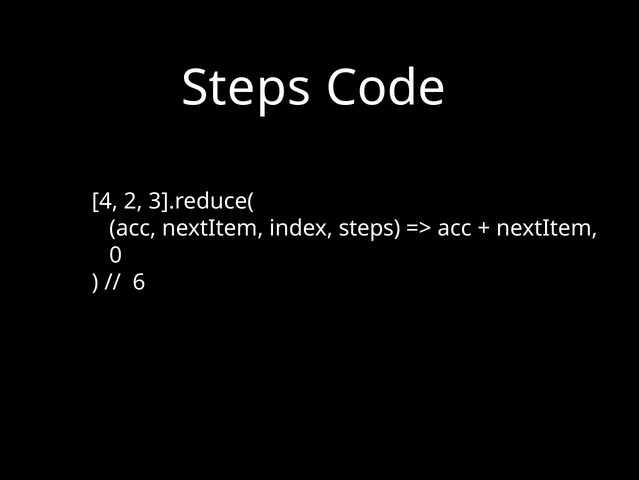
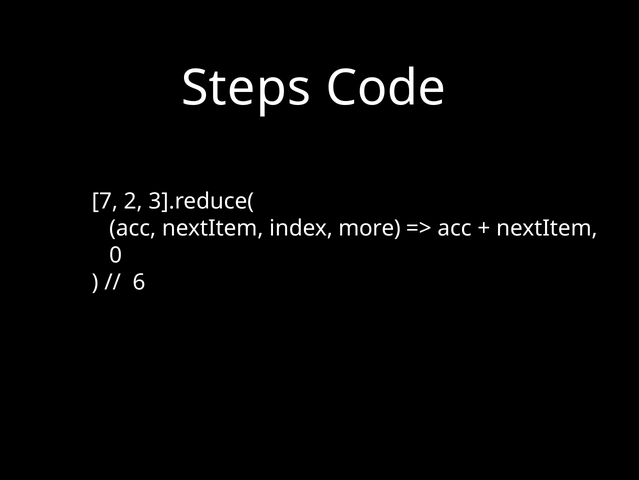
4: 4 -> 7
index steps: steps -> more
